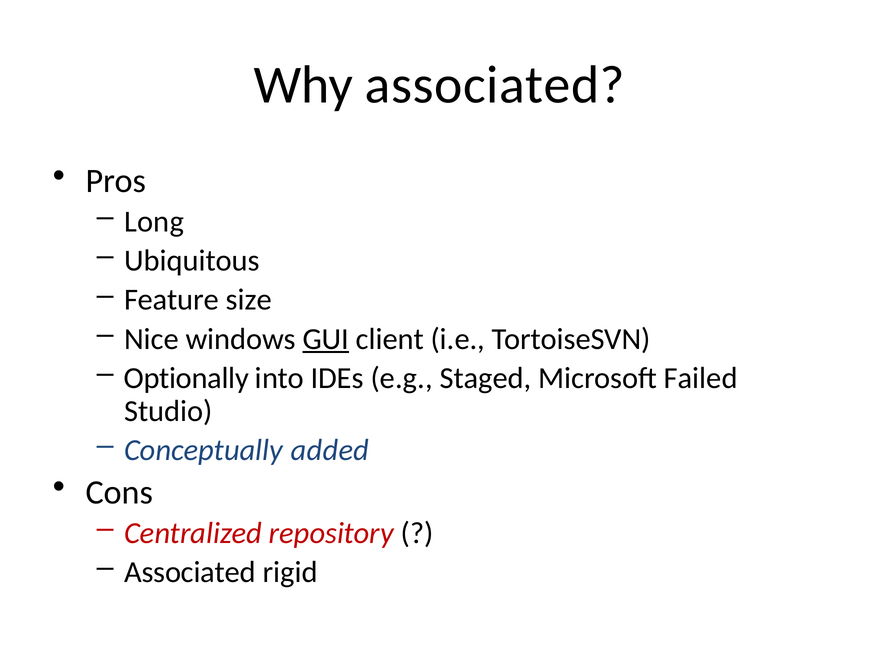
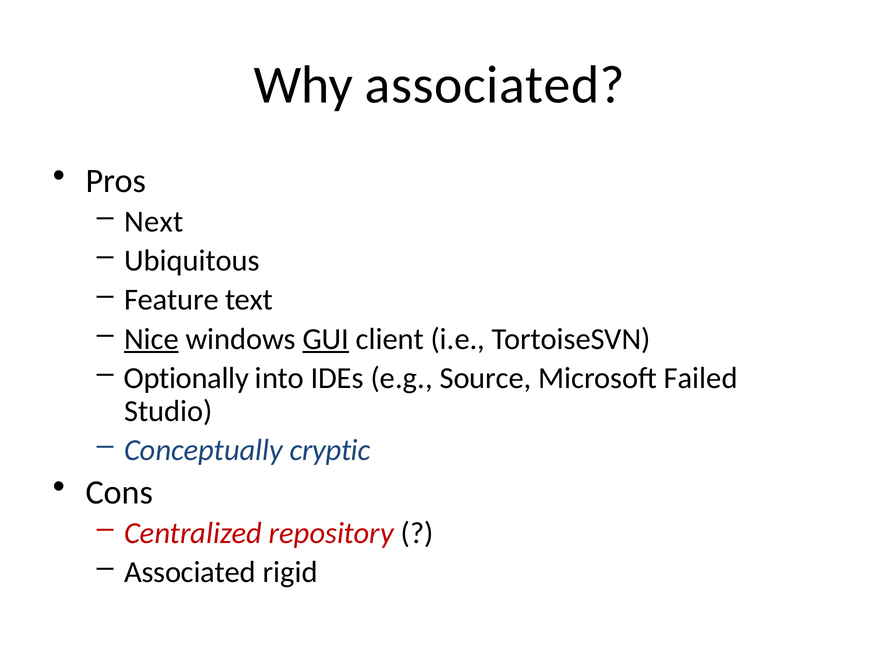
Long: Long -> Next
size: size -> text
Nice underline: none -> present
Staged: Staged -> Source
added: added -> cryptic
